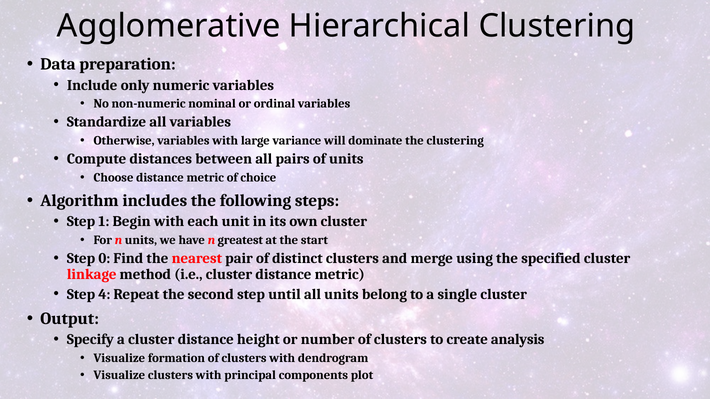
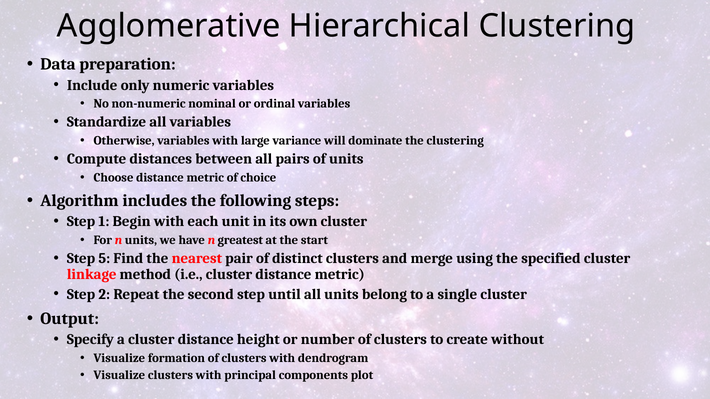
0: 0 -> 5
4: 4 -> 2
analysis: analysis -> without
